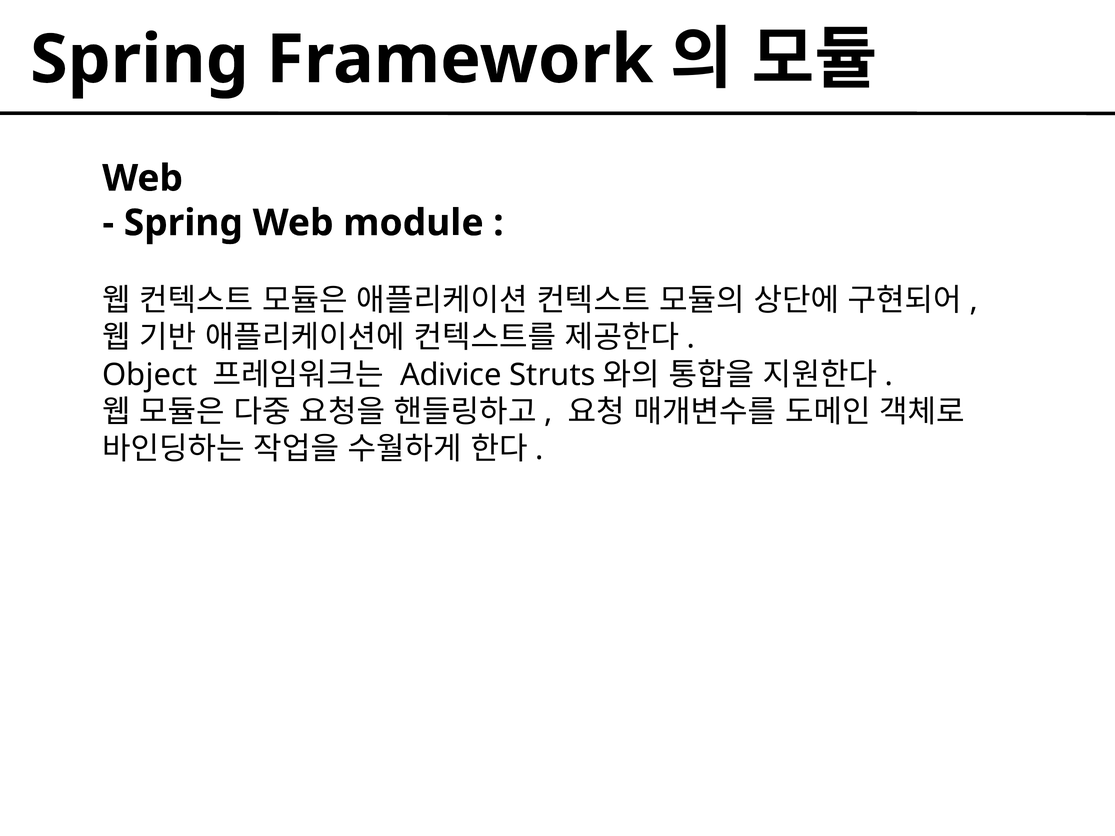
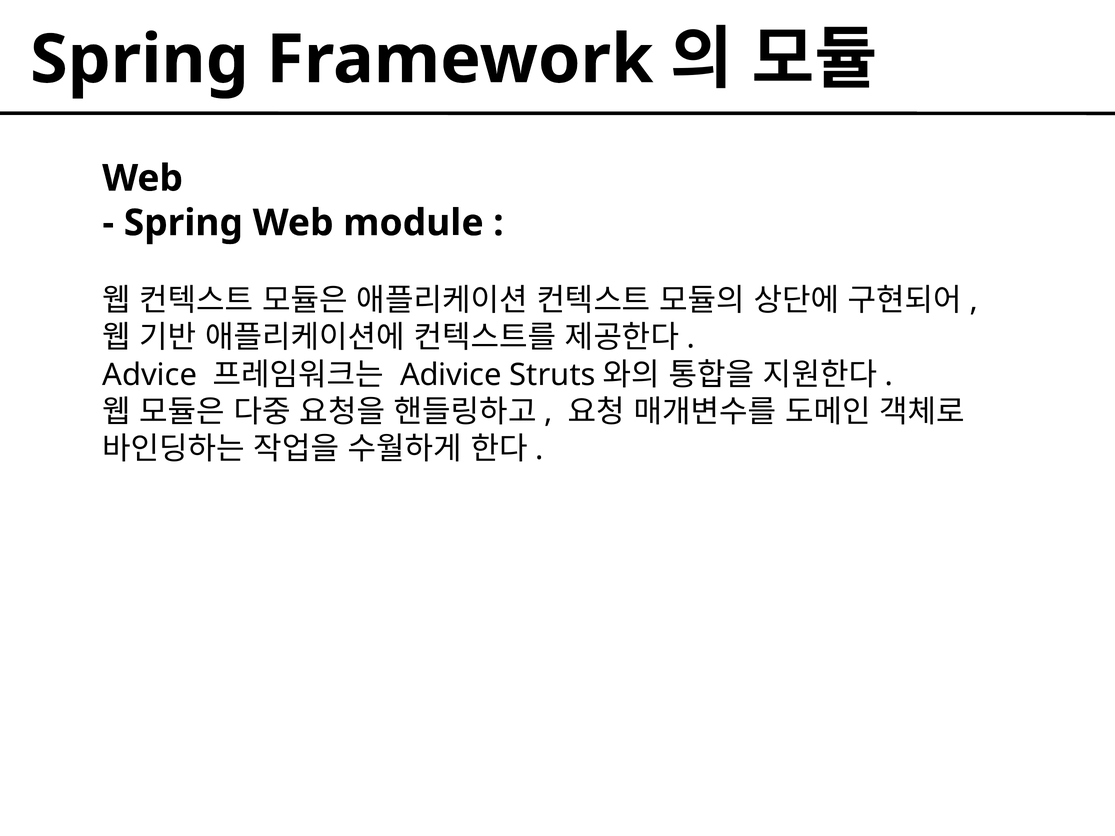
Object: Object -> Advice
